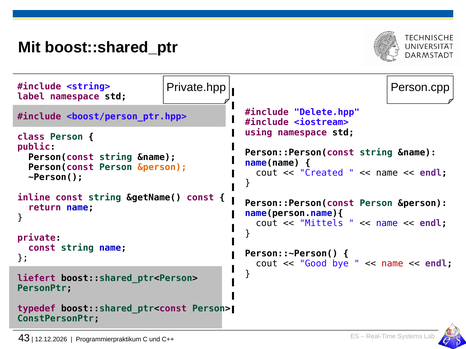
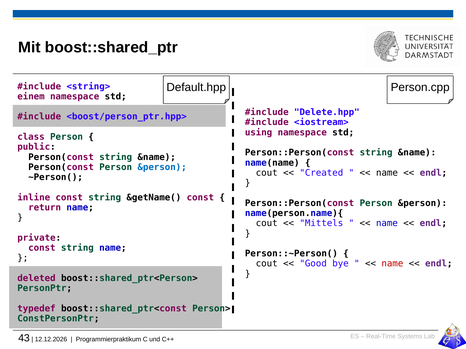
Private.hpp: Private.hpp -> Default.hpp
label: label -> einem
&person at (162, 167) colour: orange -> blue
liefert: liefert -> deleted
